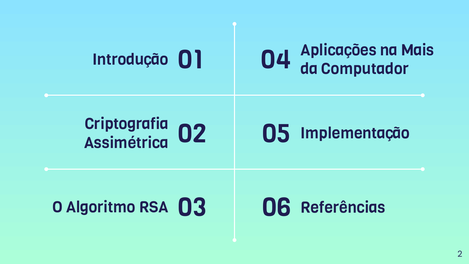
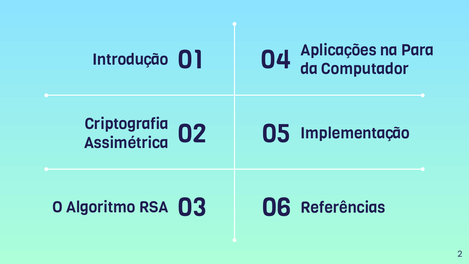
Mais: Mais -> Para
